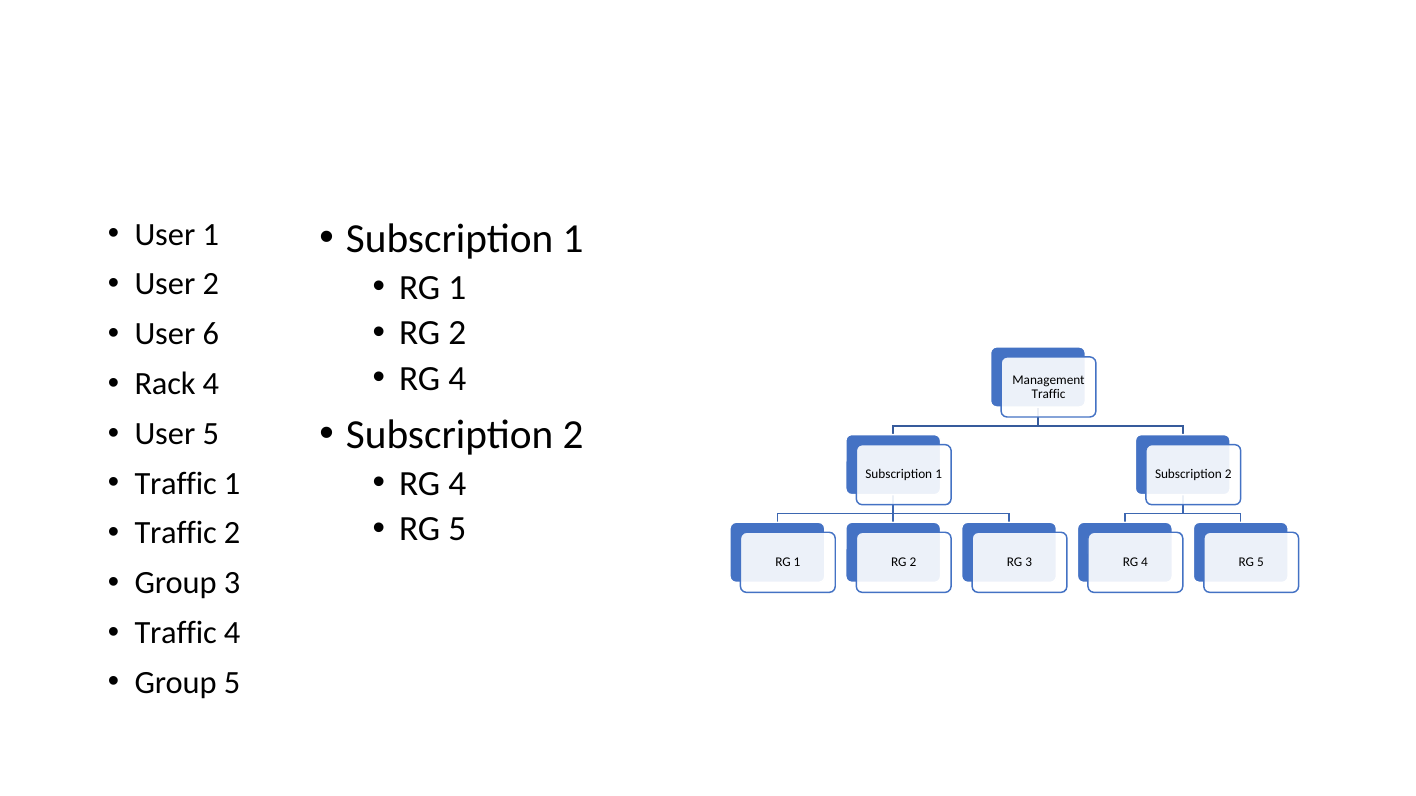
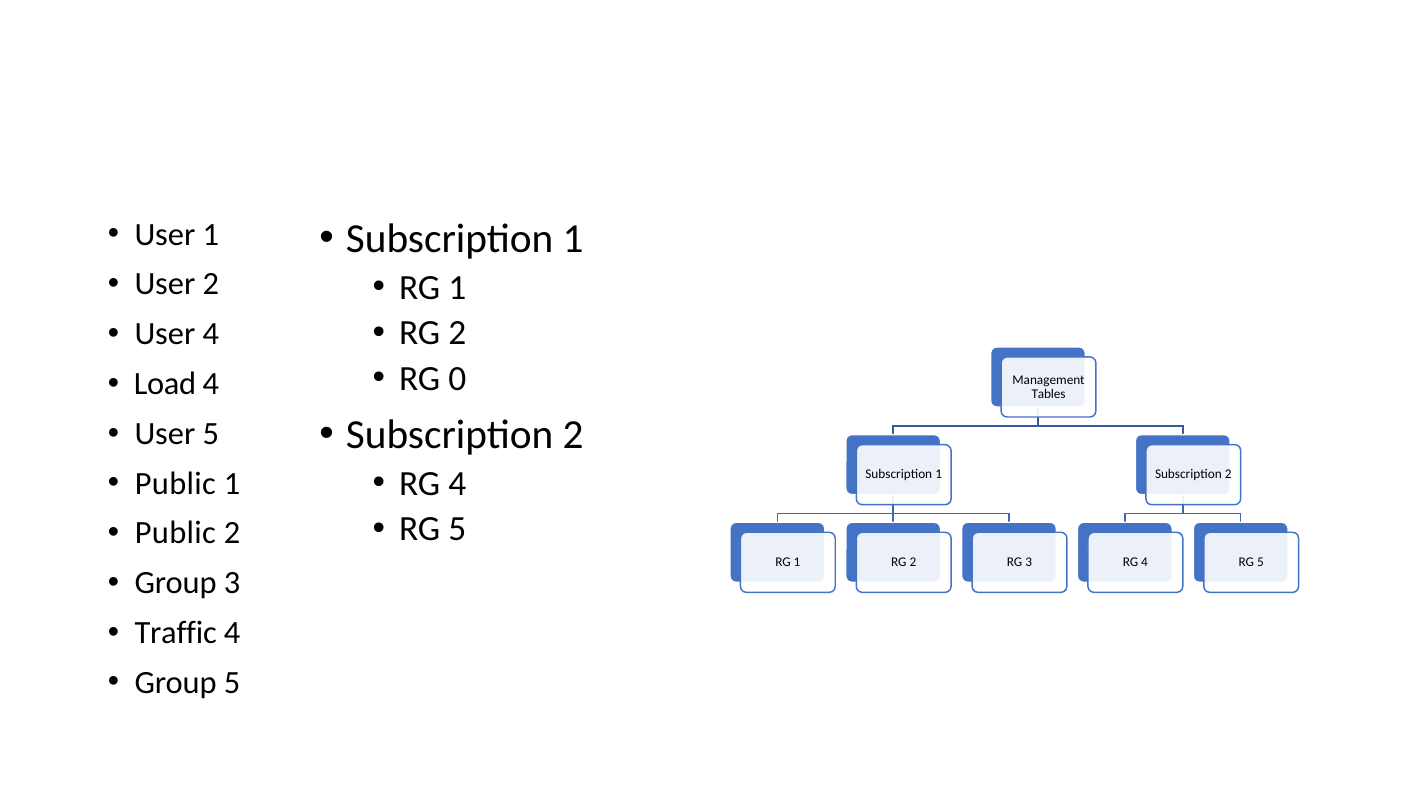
User 6: 6 -> 4
4 at (457, 379): 4 -> 0
Rack: Rack -> Load
Traffic at (1049, 394): Traffic -> Tables
Traffic at (176, 484): Traffic -> Public
Traffic at (176, 533): Traffic -> Public
